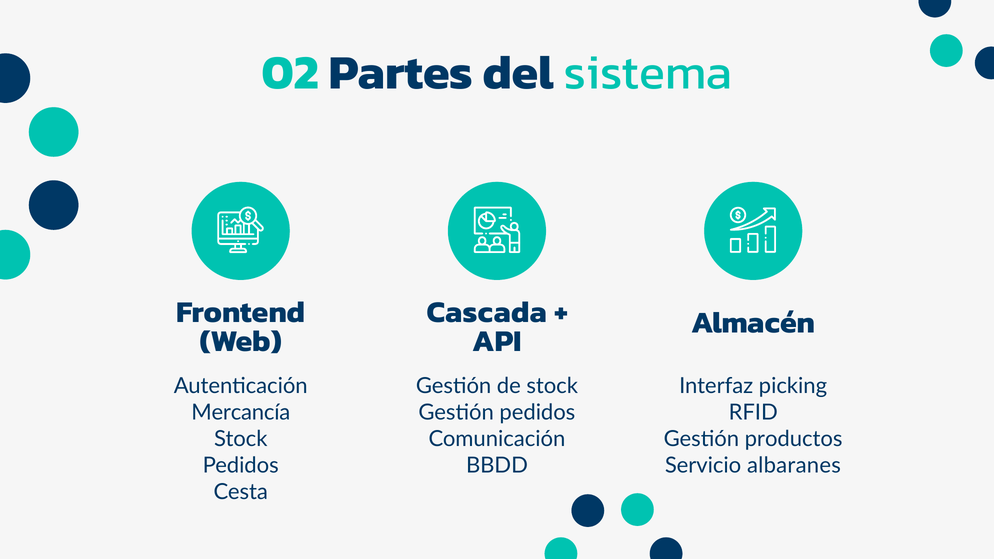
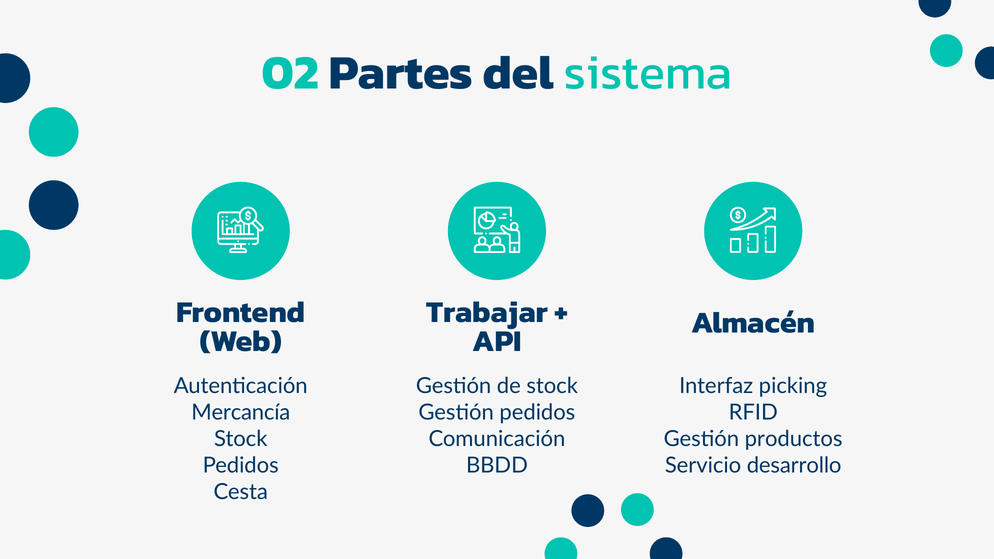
Cascada: Cascada -> Trabajar
albaranes: albaranes -> desarrollo
